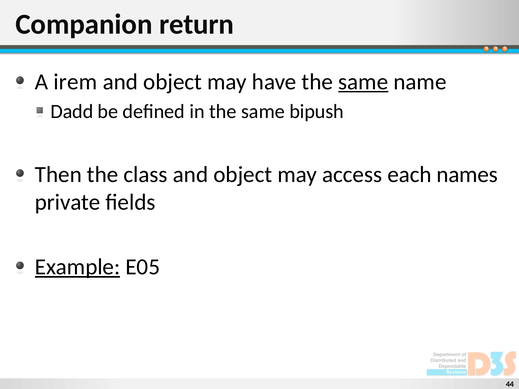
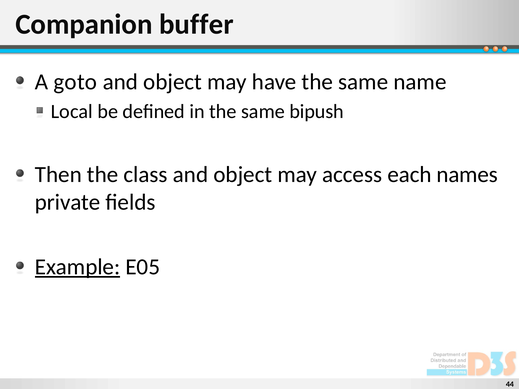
return: return -> buffer
irem: irem -> goto
same at (363, 82) underline: present -> none
Dadd: Dadd -> Local
